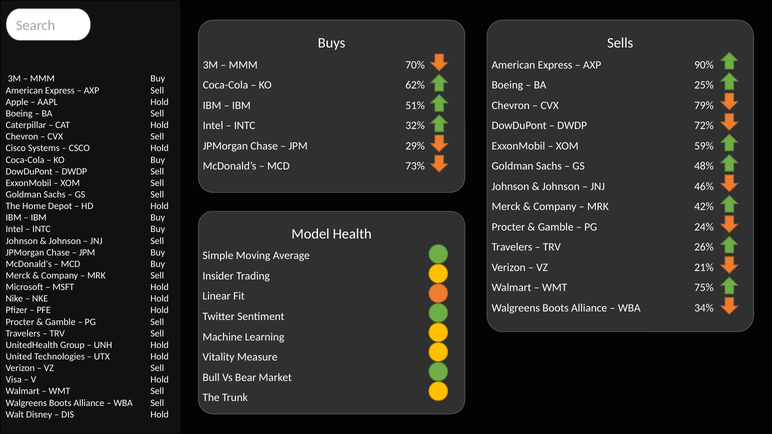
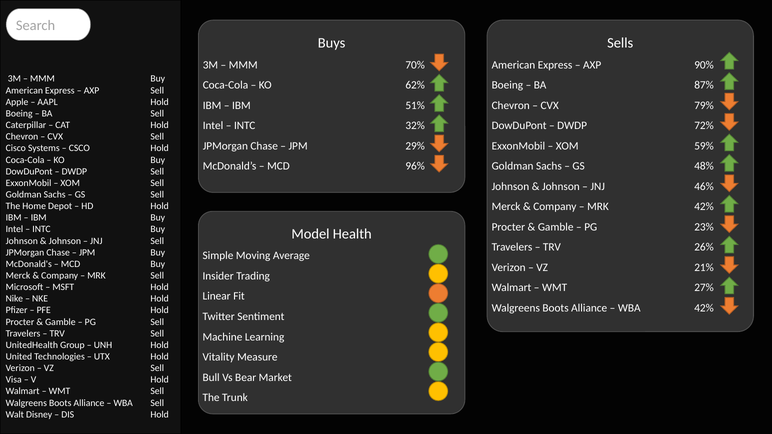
25%: 25% -> 87%
73%: 73% -> 96%
24%: 24% -> 23%
75%: 75% -> 27%
WBA 34%: 34% -> 42%
